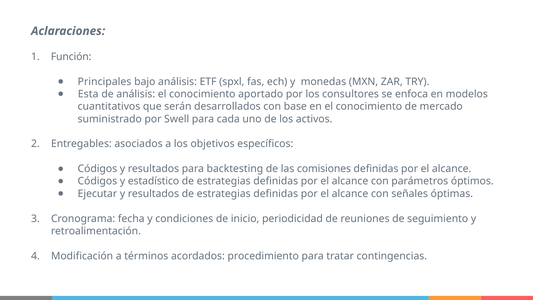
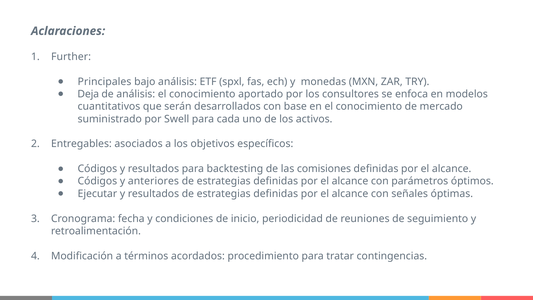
Función: Función -> Further
Esta: Esta -> Deja
estadístico: estadístico -> anteriores
